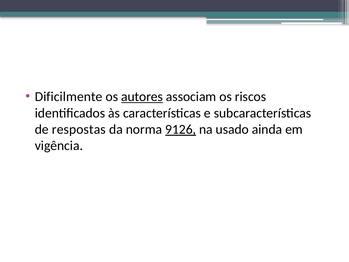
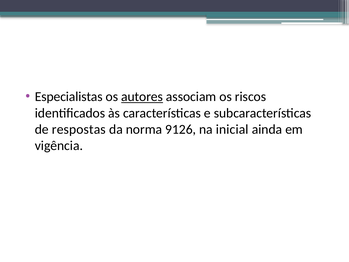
Dificilmente: Dificilmente -> Especialistas
9126 underline: present -> none
usado: usado -> inicial
